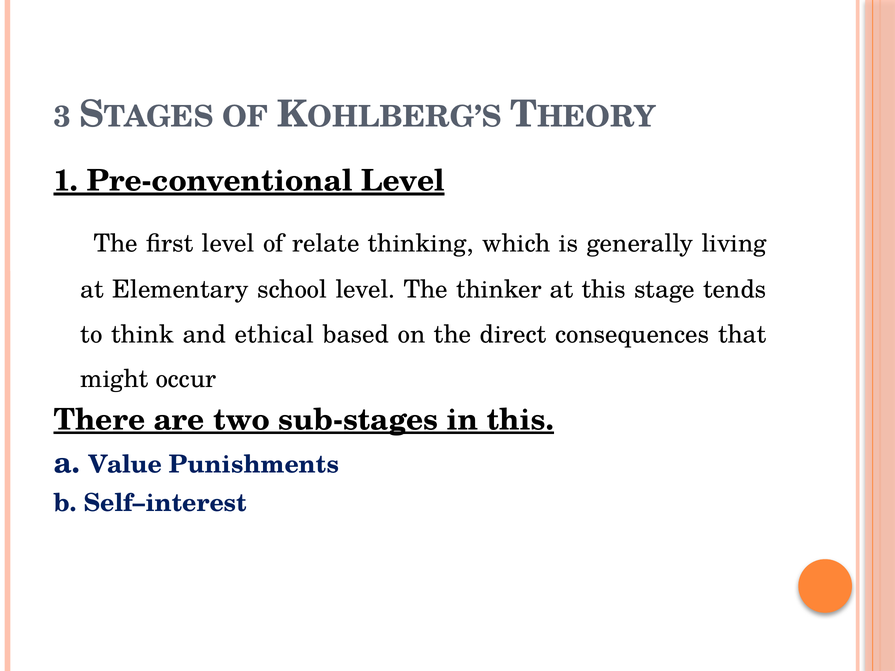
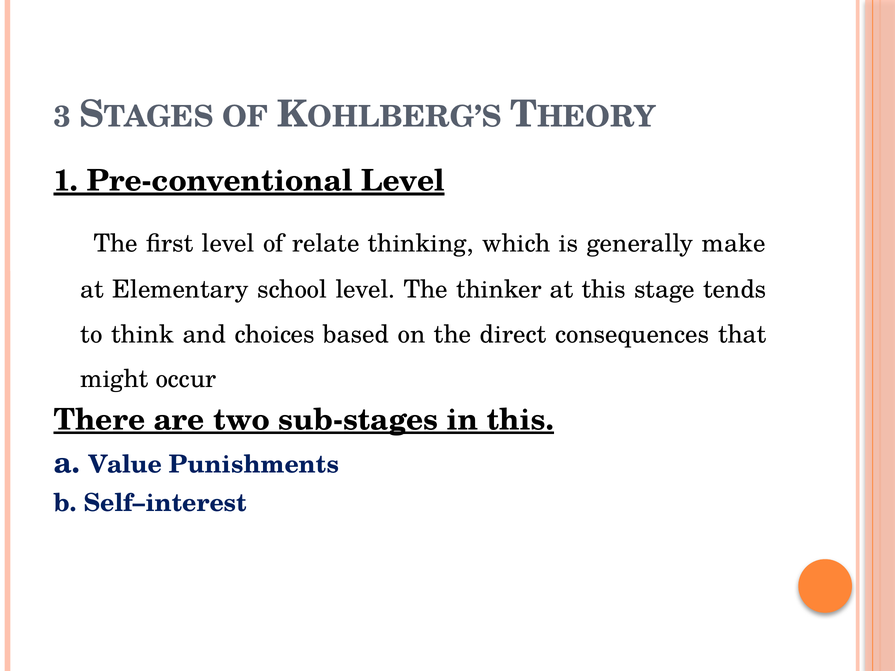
living: living -> make
ethical: ethical -> choices
